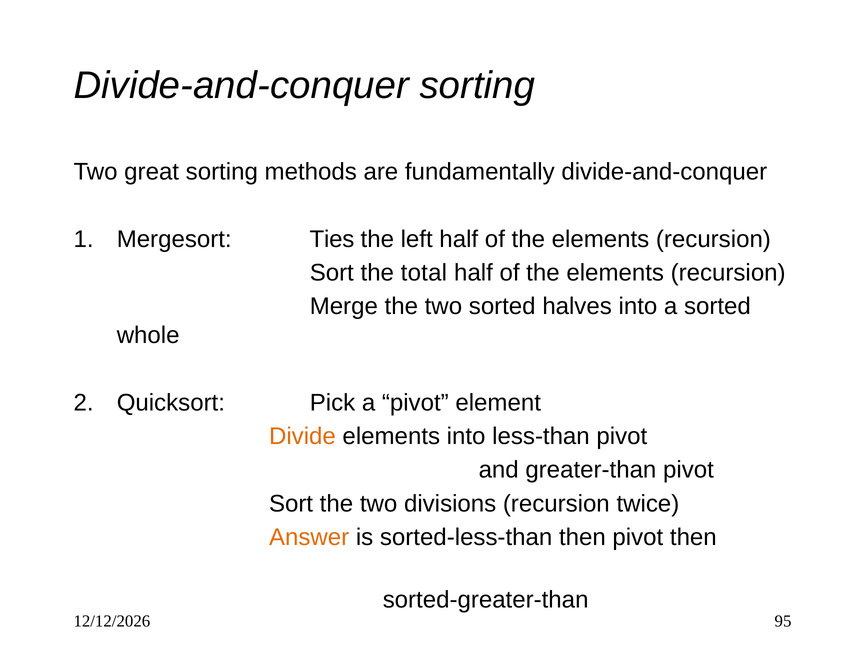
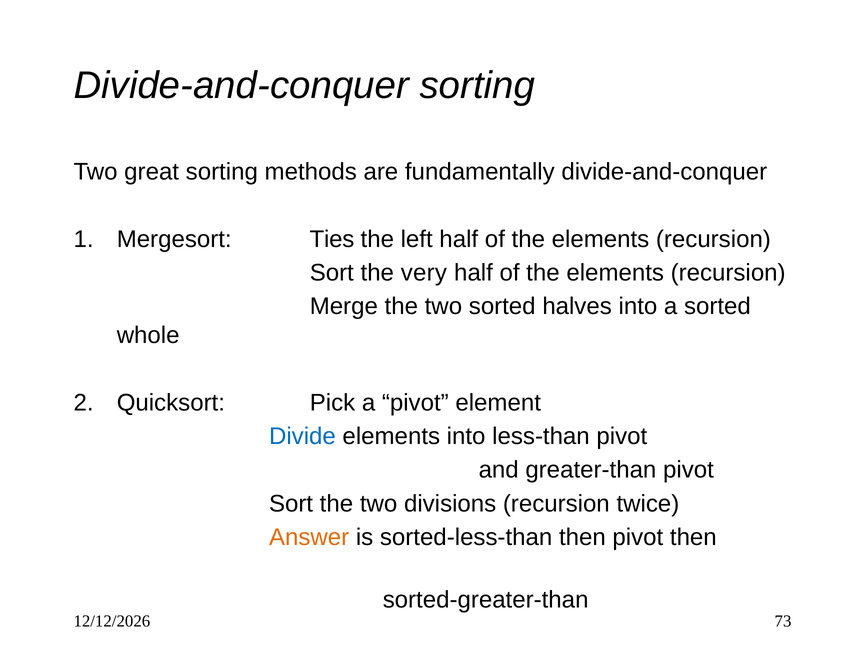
total: total -> very
Divide colour: orange -> blue
95: 95 -> 73
